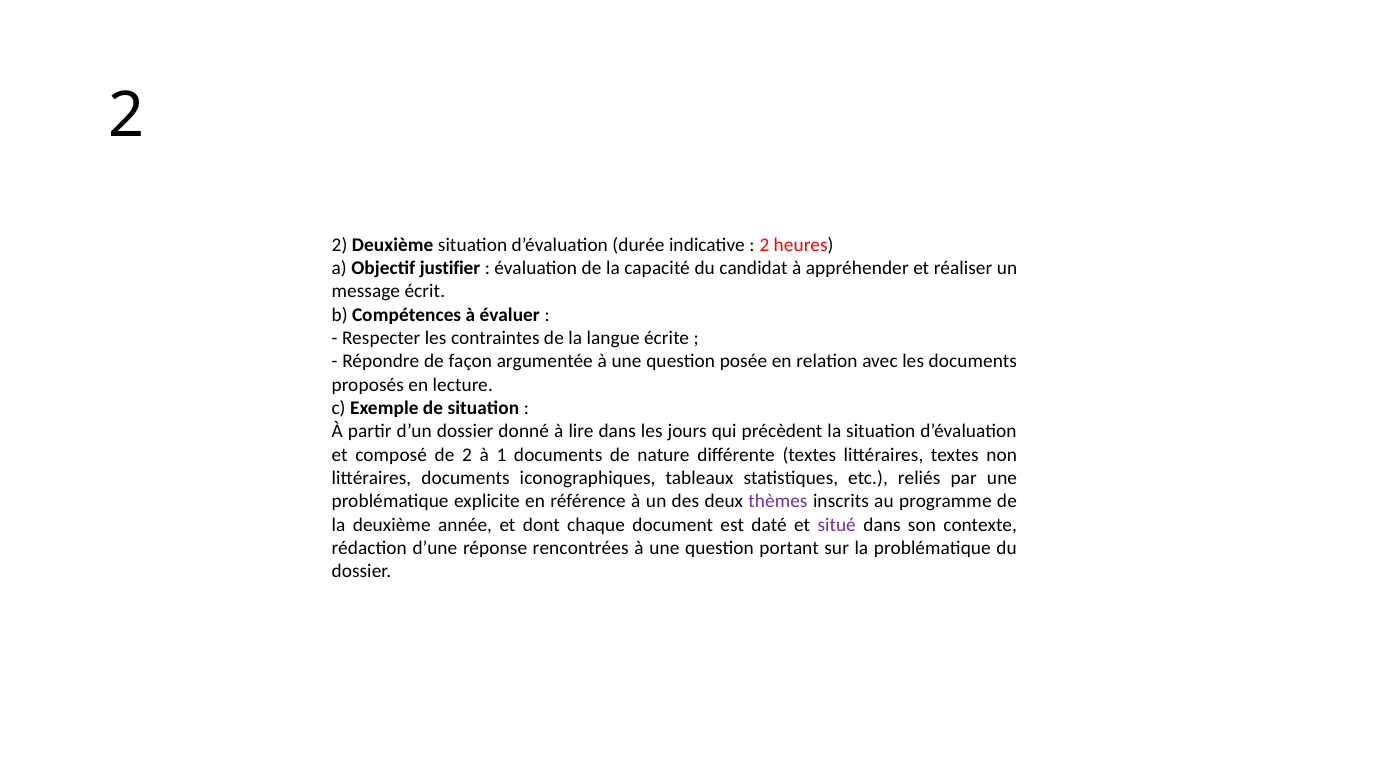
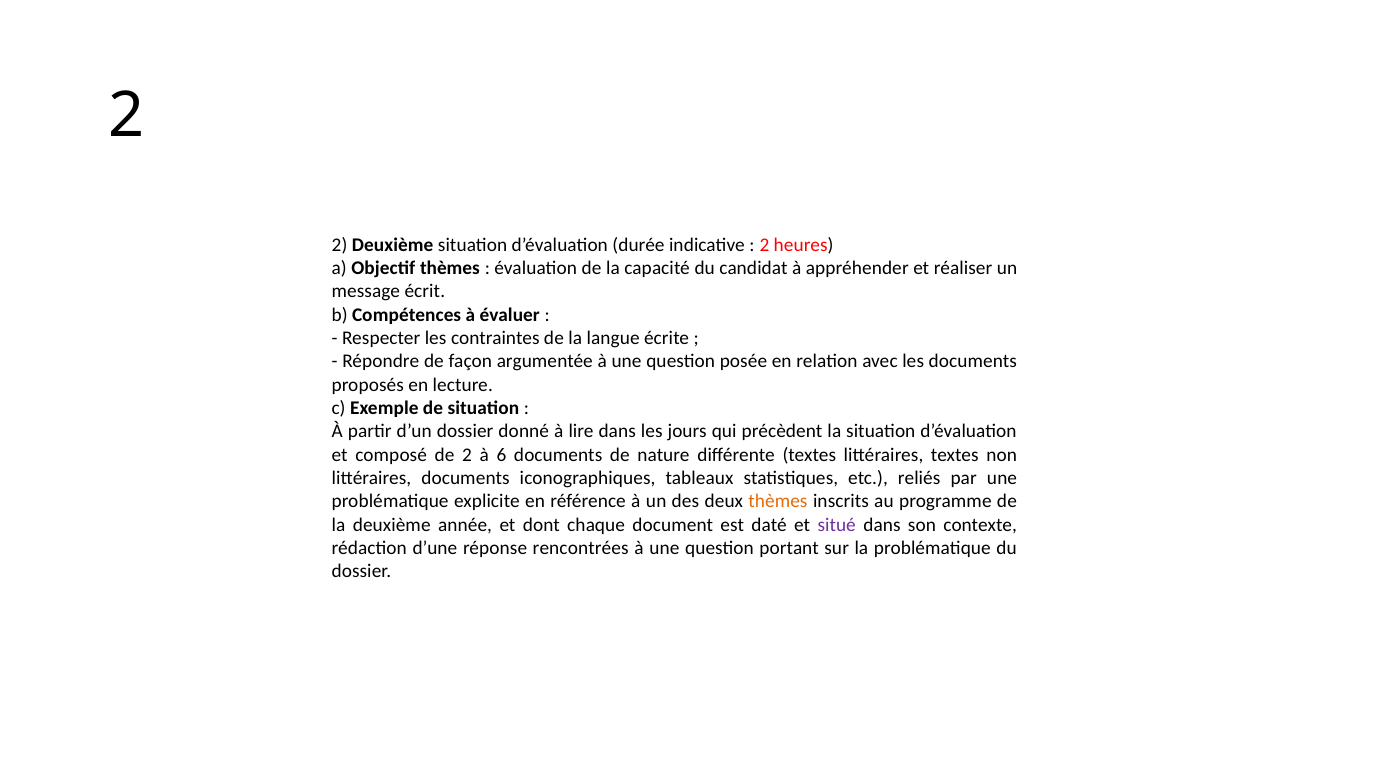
Objectif justifier: justifier -> thèmes
1: 1 -> 6
thèmes at (778, 501) colour: purple -> orange
